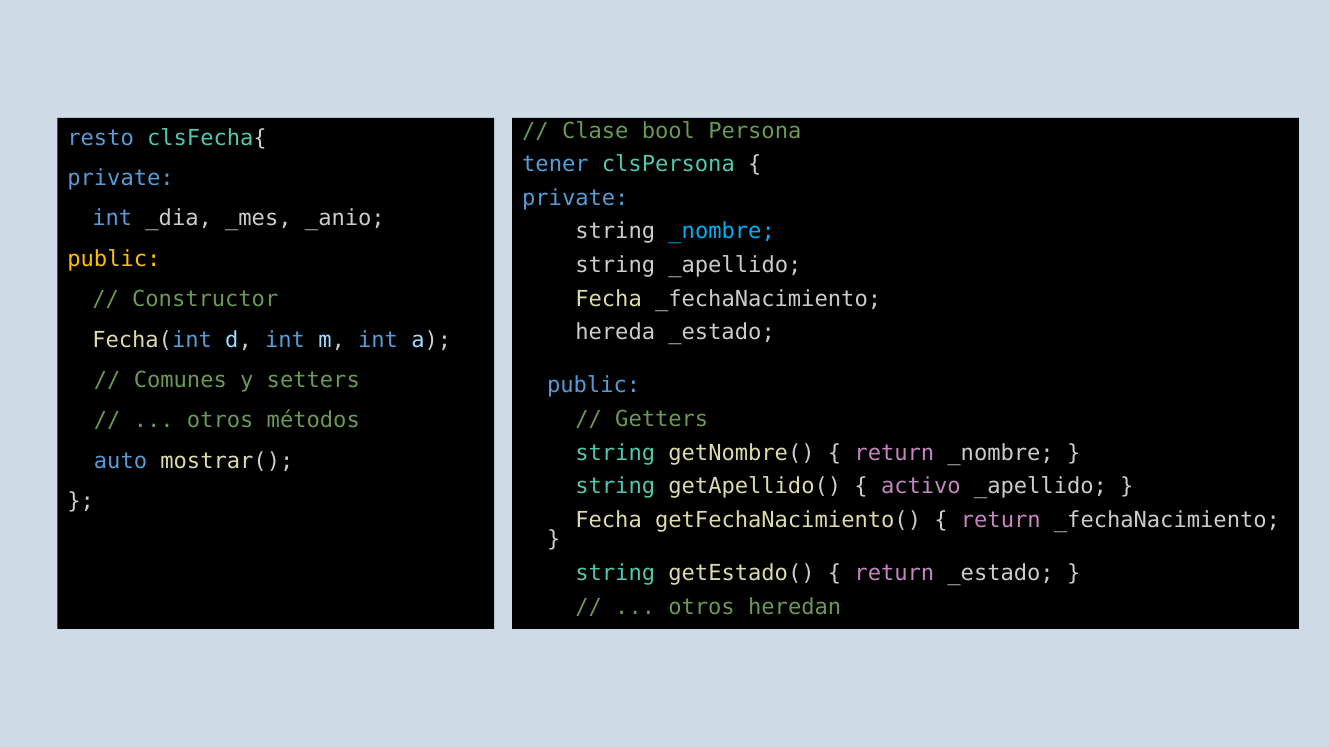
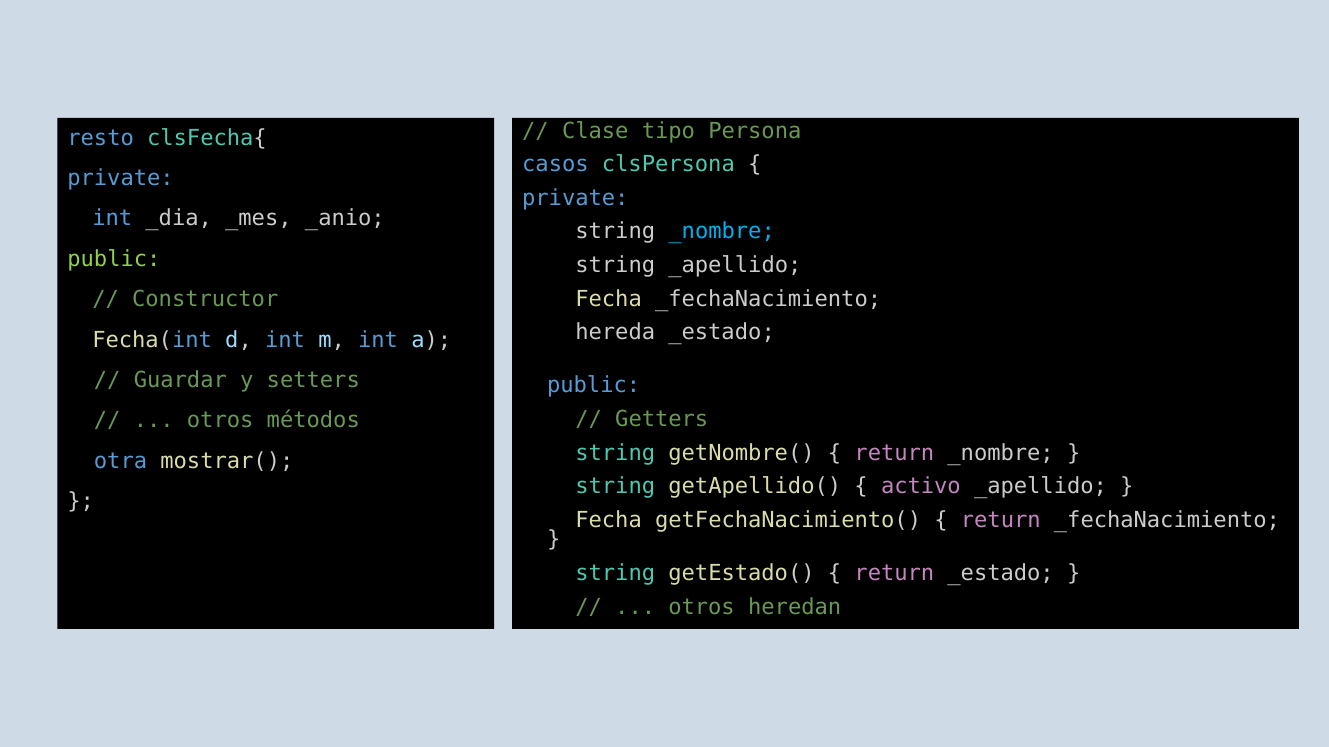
bool: bool -> tipo
tener: tener -> casos
public at (114, 259) colour: yellow -> light green
Comunes: Comunes -> Guardar
auto: auto -> otra
